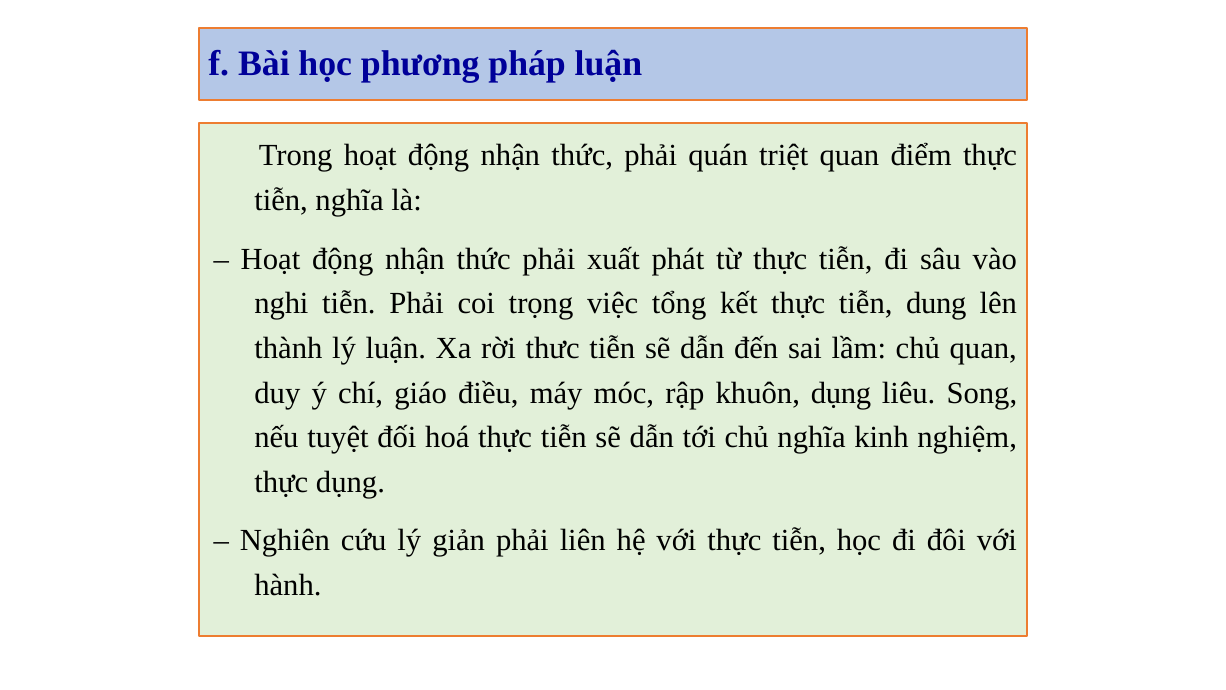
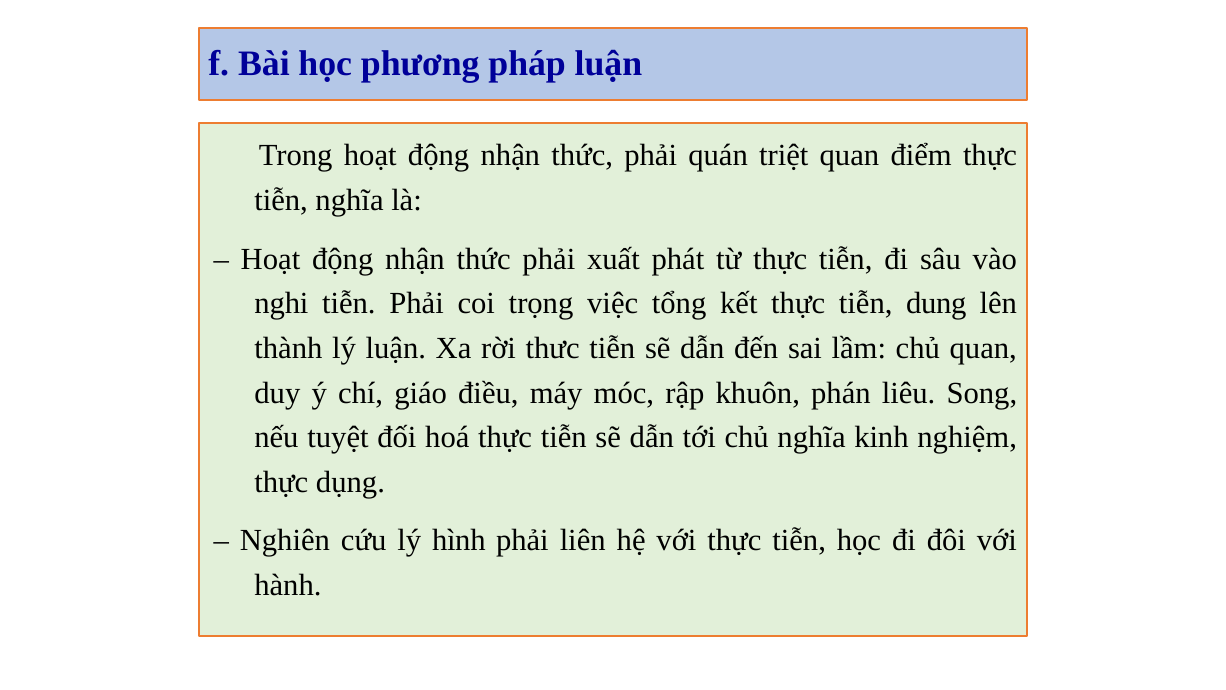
khuôn dụng: dụng -> phán
giản: giản -> hình
